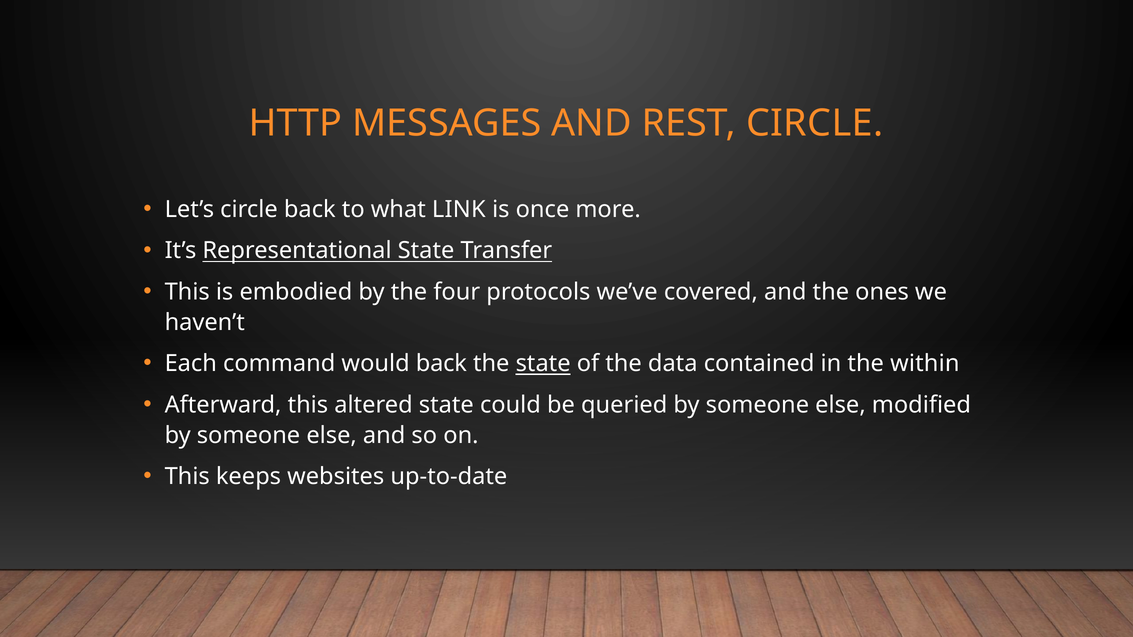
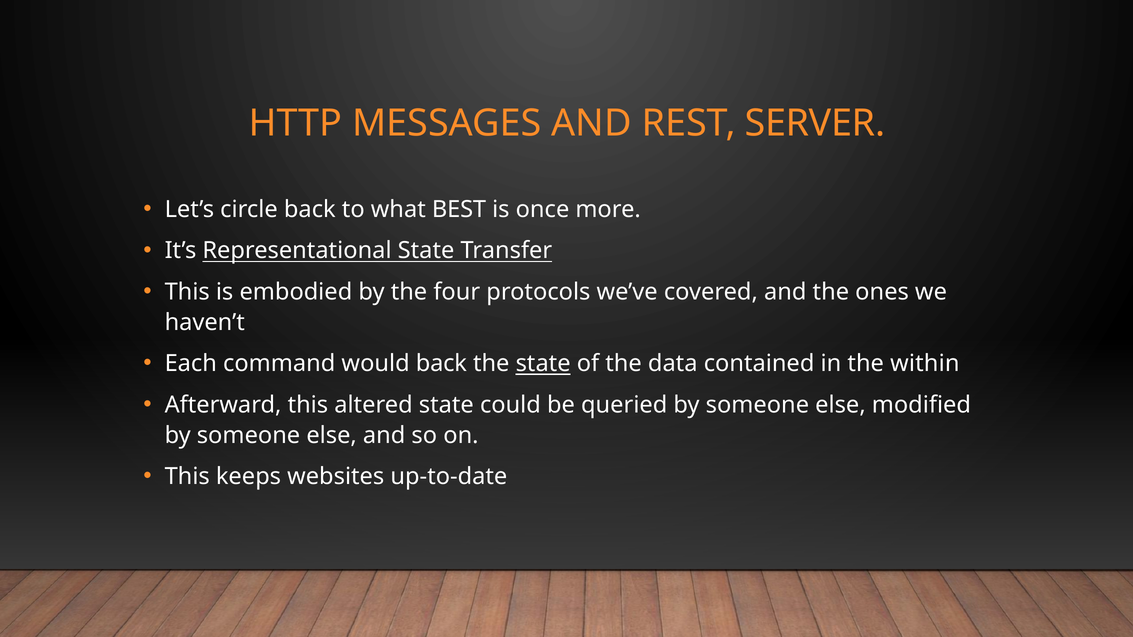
REST CIRCLE: CIRCLE -> SERVER
LINK: LINK -> BEST
